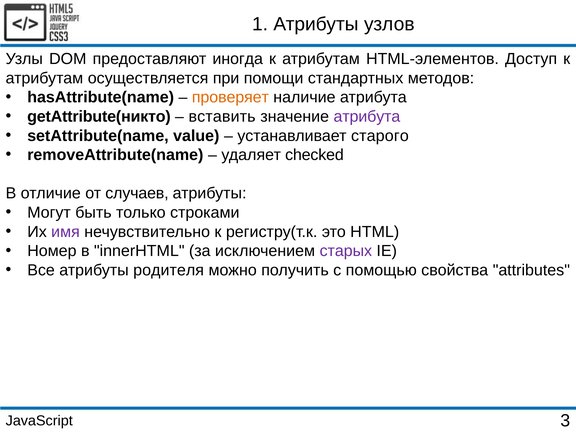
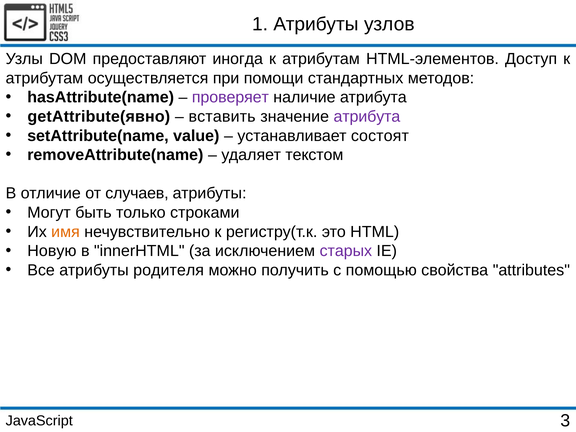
проверяет colour: orange -> purple
getAttribute(никто: getAttribute(никто -> getAttribute(явно
старого: старого -> состоят
checked: checked -> текстом
имя colour: purple -> orange
Номер: Номер -> Новую
